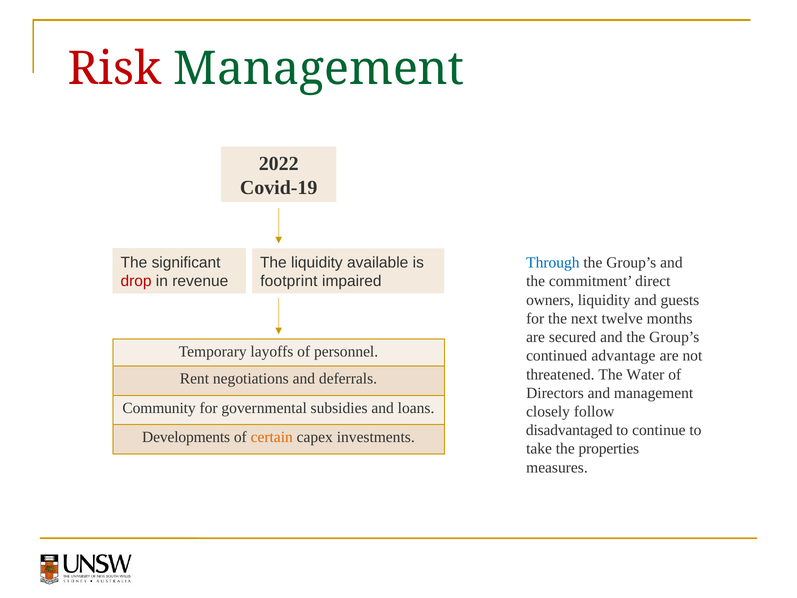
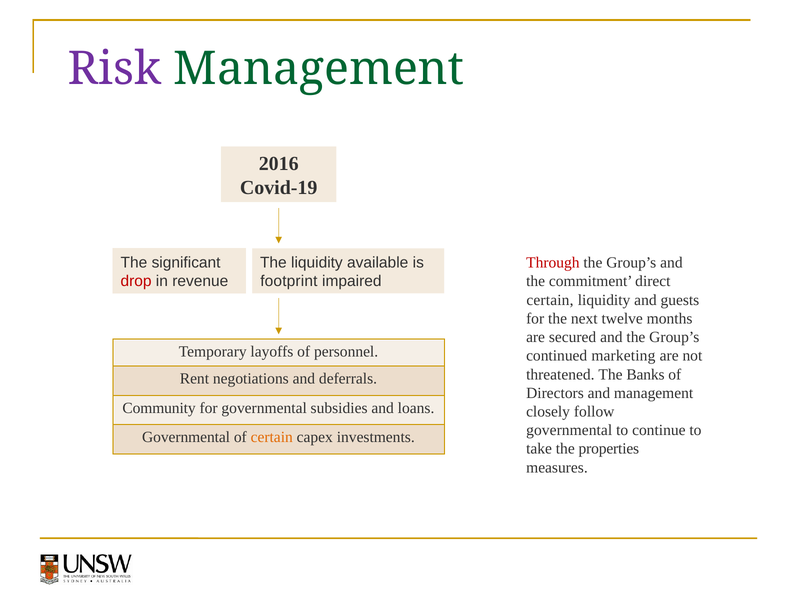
Risk colour: red -> purple
2022: 2022 -> 2016
Through colour: blue -> red
owners at (550, 300): owners -> certain
advantage: advantage -> marketing
Water: Water -> Banks
disadvantaged at (569, 430): disadvantaged -> governmental
Developments at (186, 437): Developments -> Governmental
